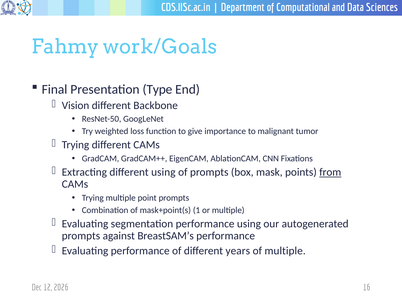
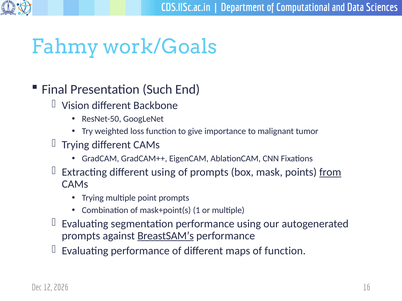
Type: Type -> Such
BreastSAM’s underline: none -> present
years: years -> maps
of multiple: multiple -> function
